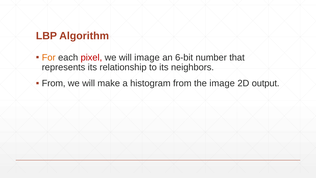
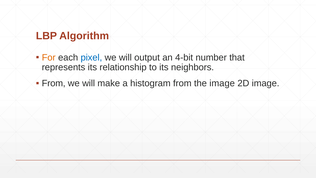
pixel colour: red -> blue
will image: image -> output
6-bit: 6-bit -> 4-bit
2D output: output -> image
